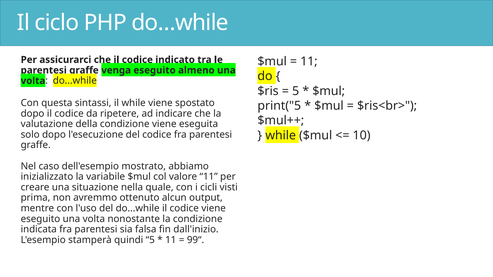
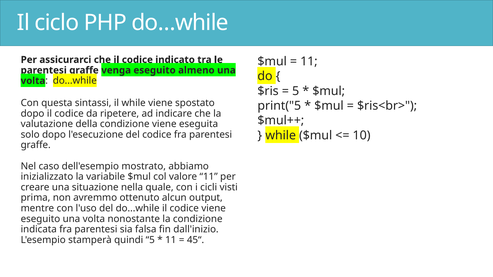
99“: 99“ -> 45“
